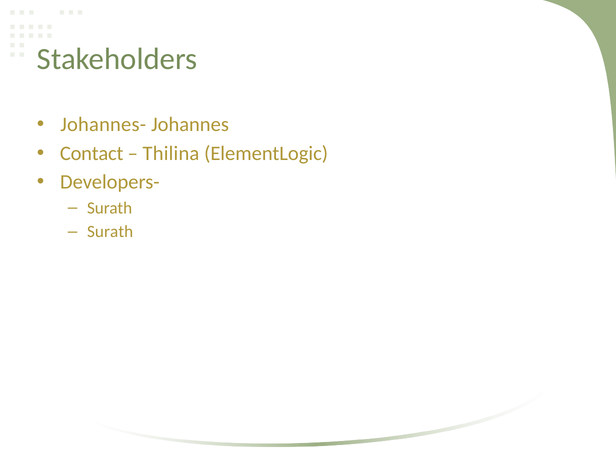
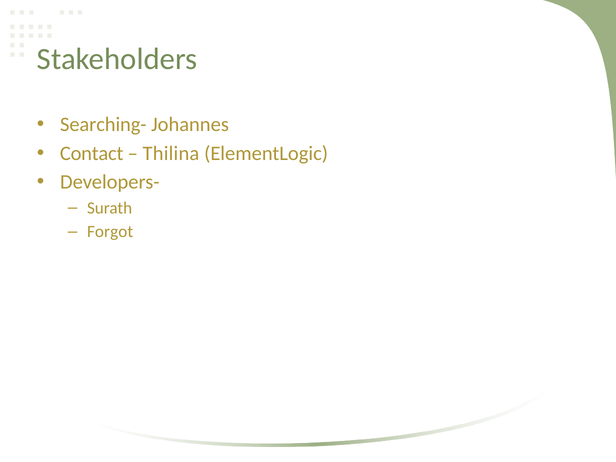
Johannes-: Johannes- -> Searching-
Surath at (110, 232): Surath -> Forgot
